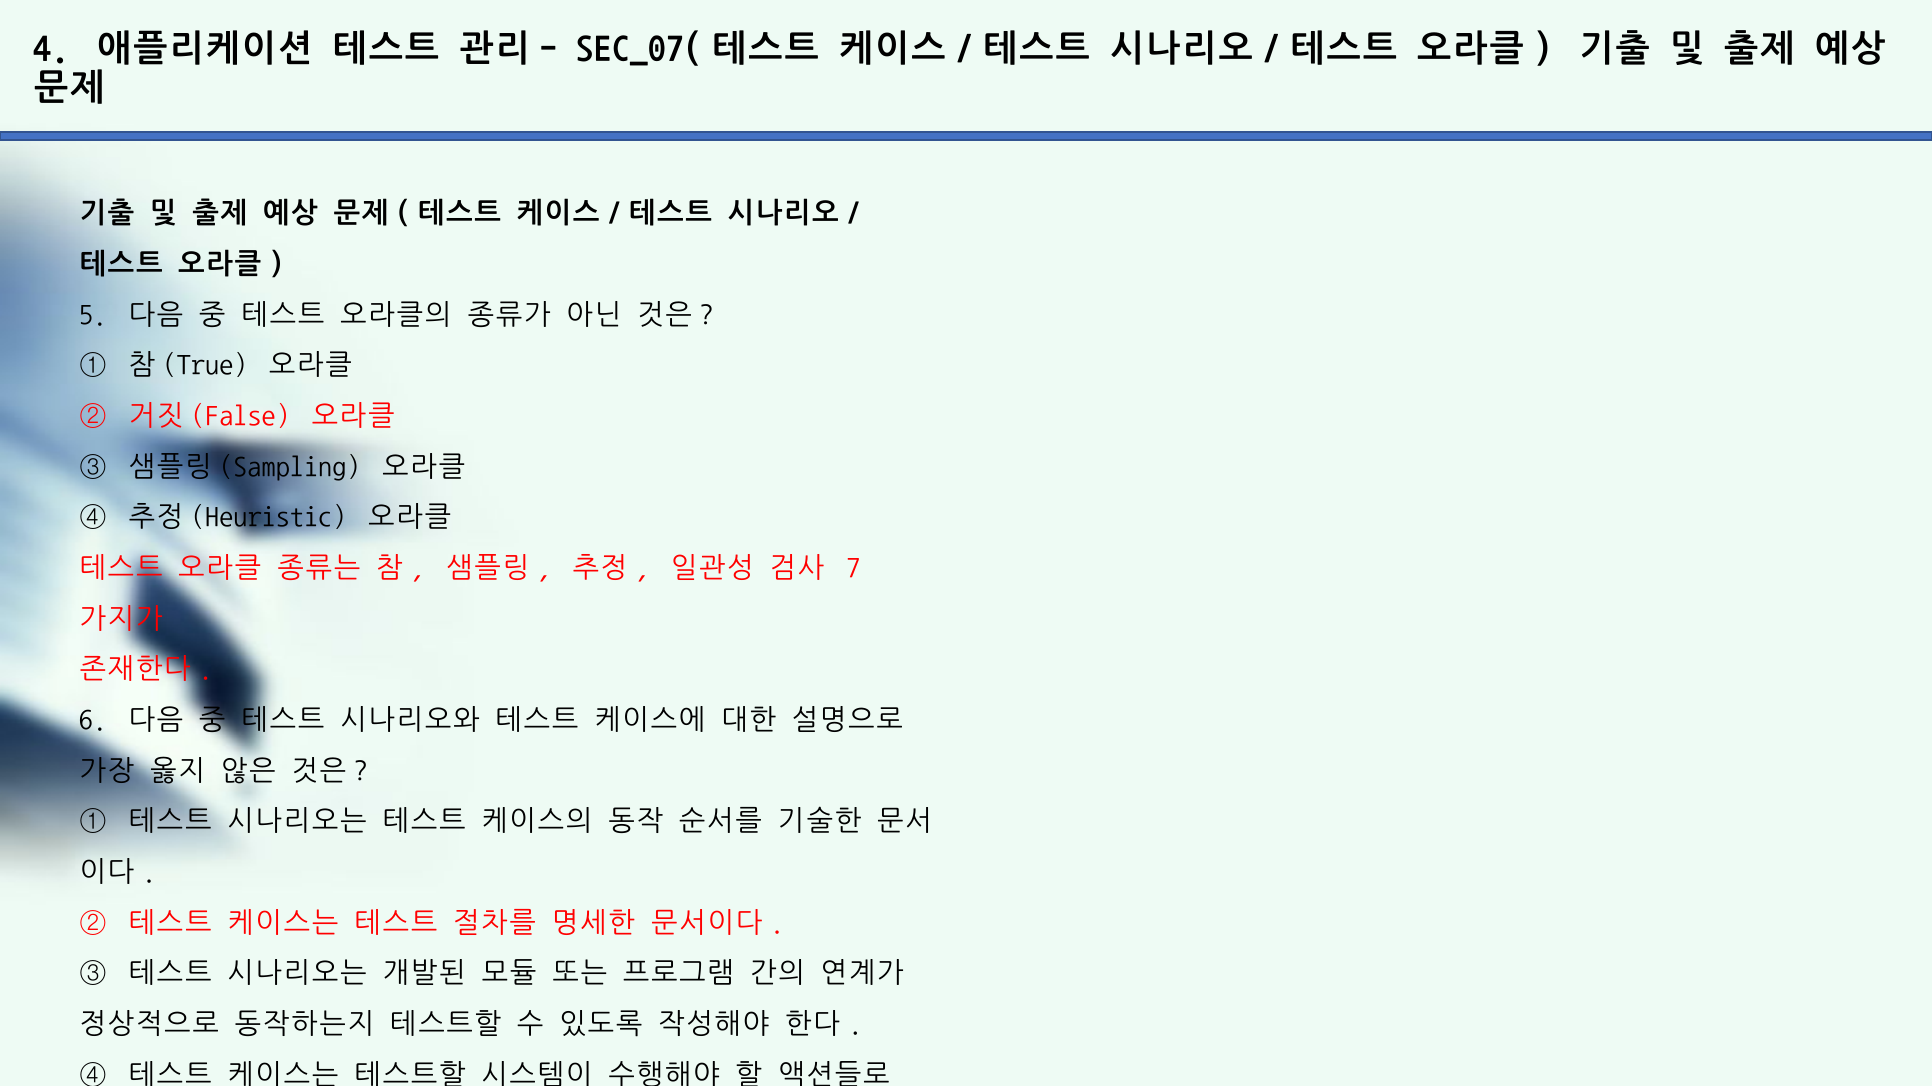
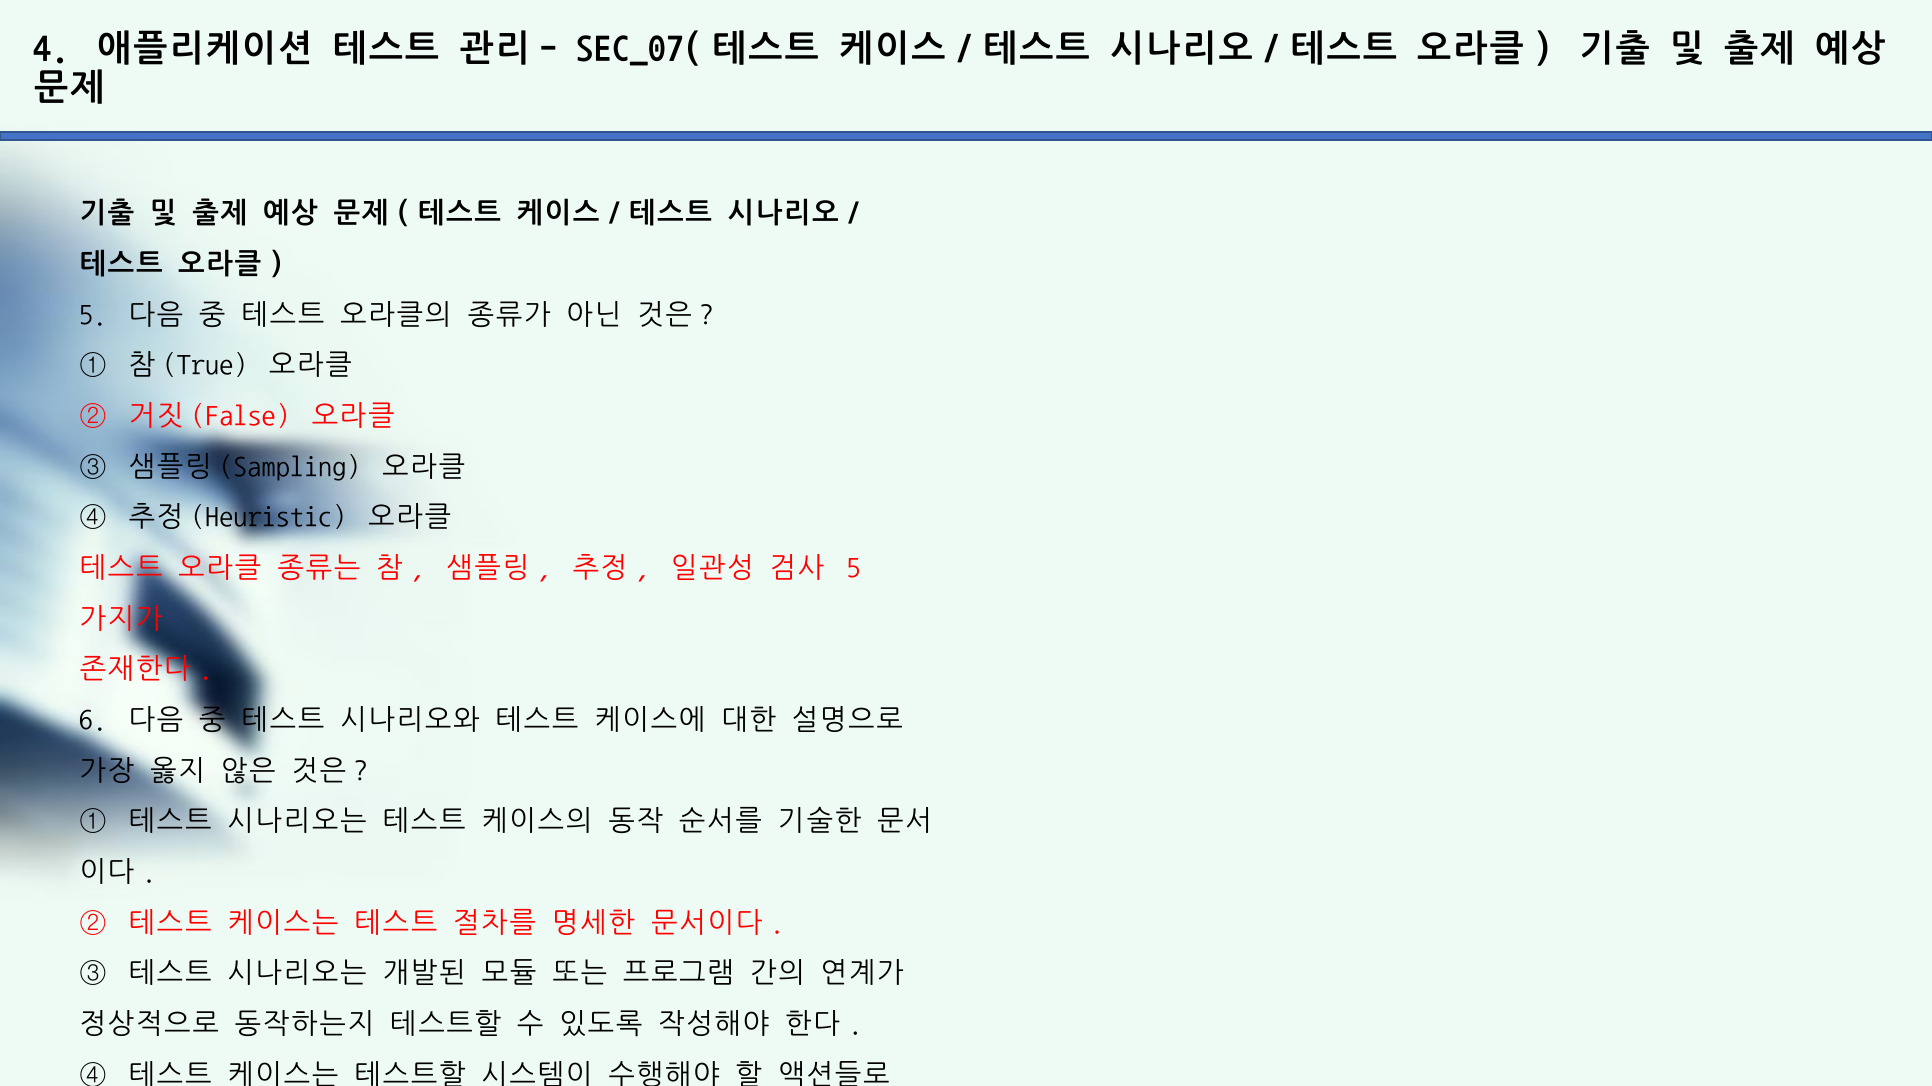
7 at (853, 567): 7 -> 5
